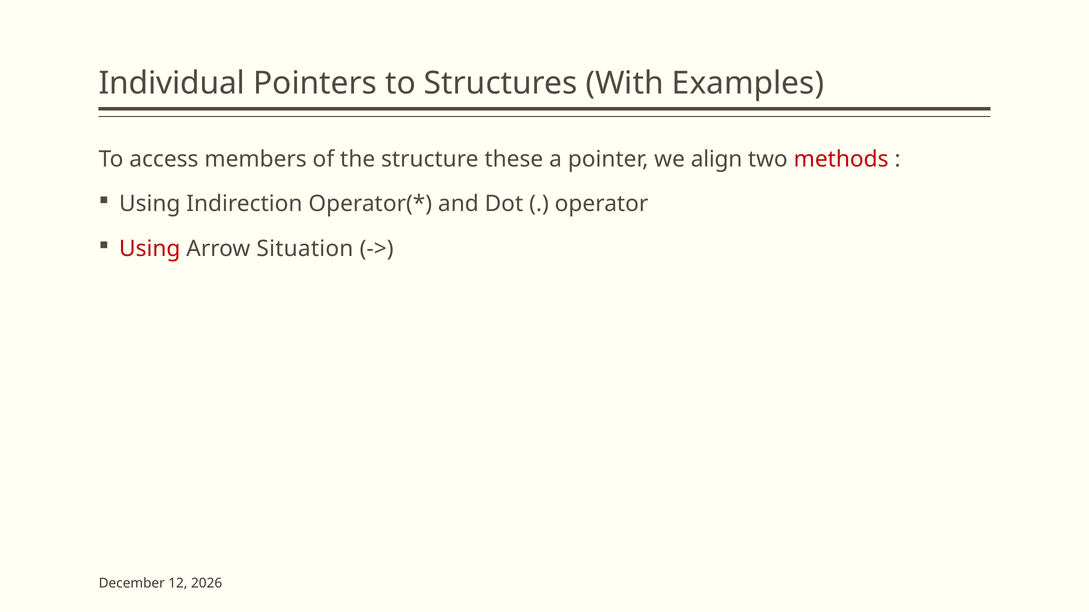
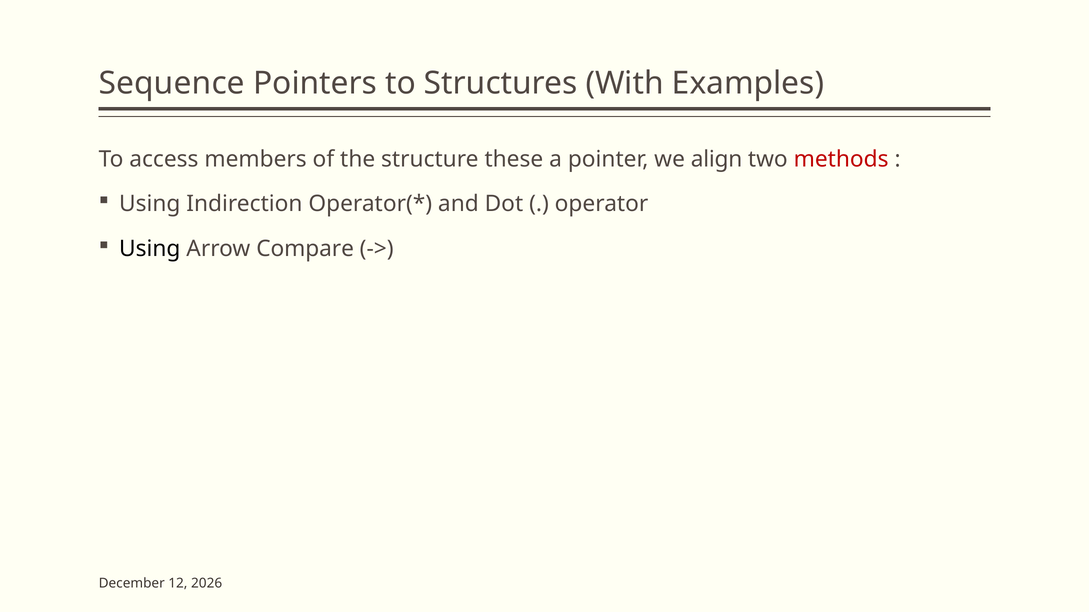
Individual: Individual -> Sequence
Using at (150, 249) colour: red -> black
Situation: Situation -> Compare
